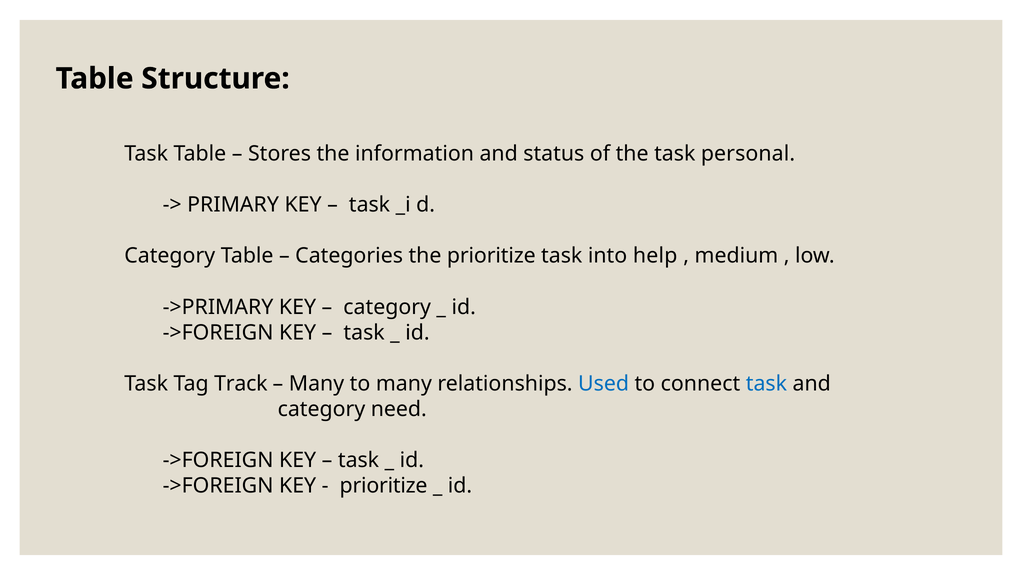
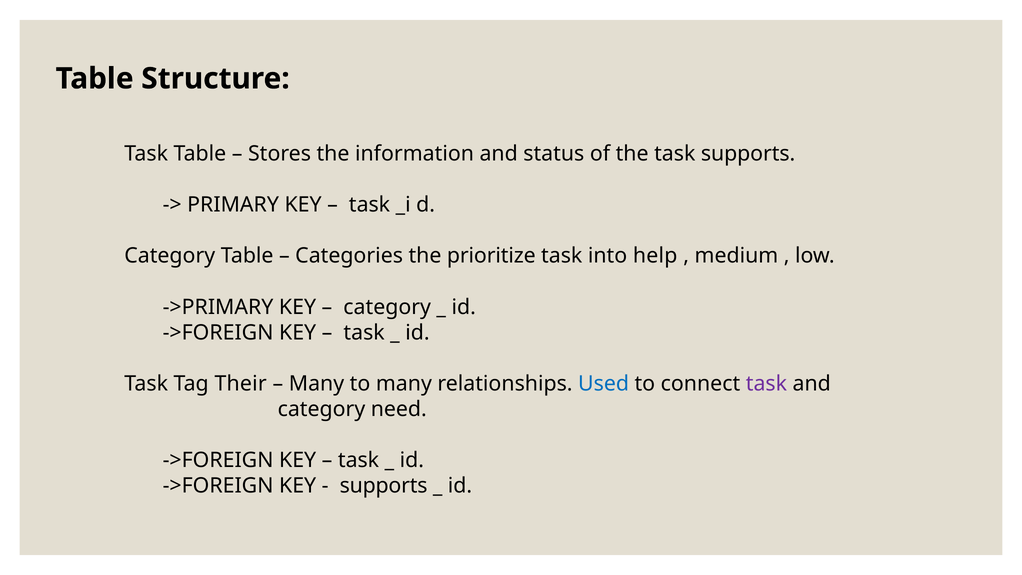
task personal: personal -> supports
Track: Track -> Their
task at (766, 384) colour: blue -> purple
prioritize at (384, 486): prioritize -> supports
